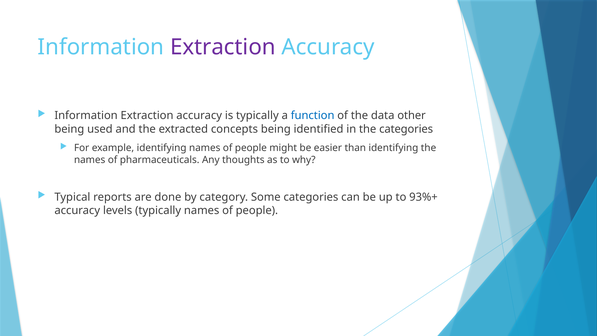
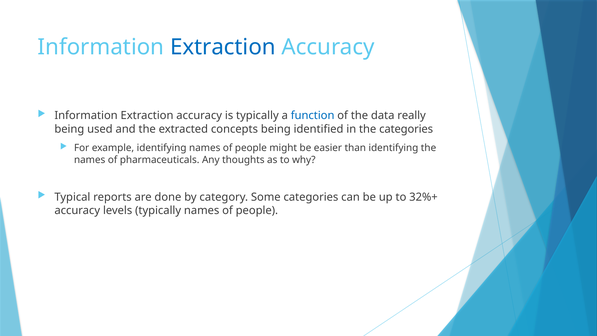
Extraction at (223, 47) colour: purple -> blue
other: other -> really
93%+: 93%+ -> 32%+
